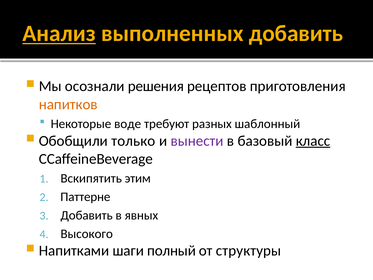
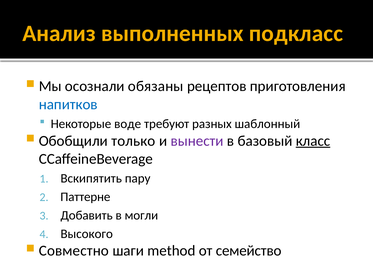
Анализ underline: present -> none
выполненных добавить: добавить -> подкласс
решения: решения -> обязаны
напитков colour: orange -> blue
этим: этим -> пару
явных: явных -> могли
Напитками: Напитками -> Совместно
полный: полный -> method
структуры: структуры -> семейство
